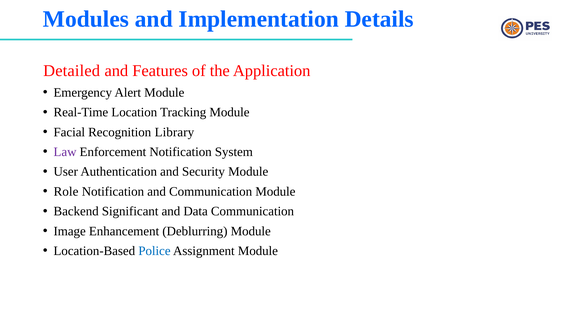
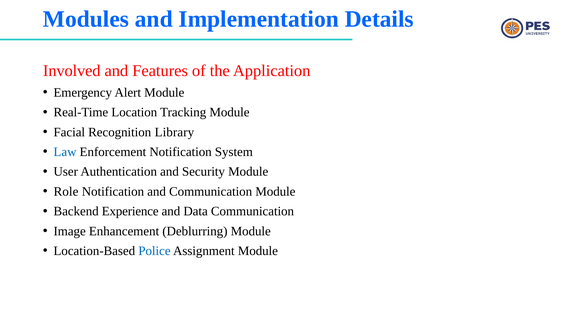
Detailed: Detailed -> Involved
Law colour: purple -> blue
Significant: Significant -> Experience
